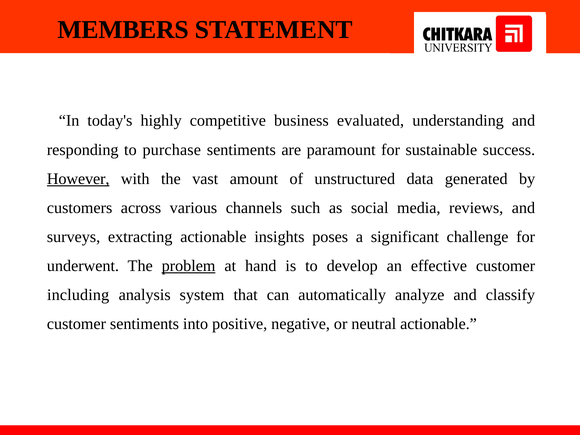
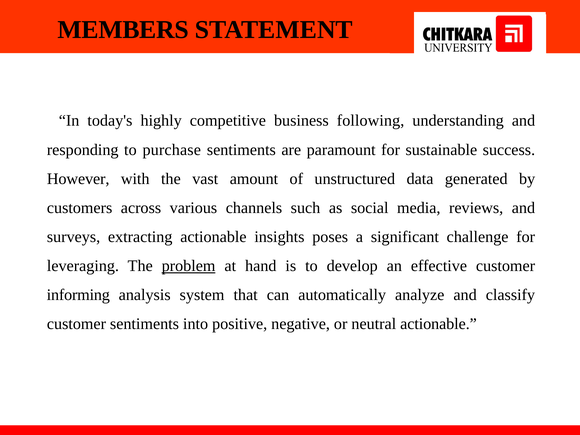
evaluated: evaluated -> following
However underline: present -> none
underwent: underwent -> leveraging
including: including -> informing
